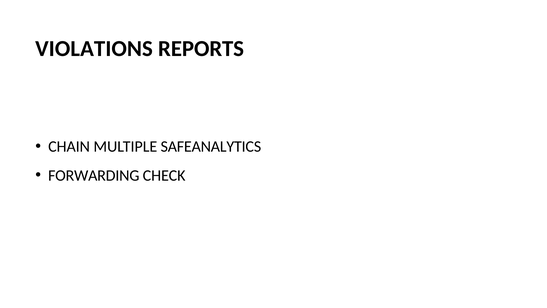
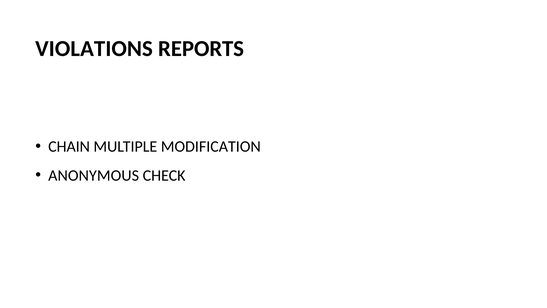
SAFEANALYTICS: SAFEANALYTICS -> MODIFICATION
FORWARDING: FORWARDING -> ANONYMOUS
